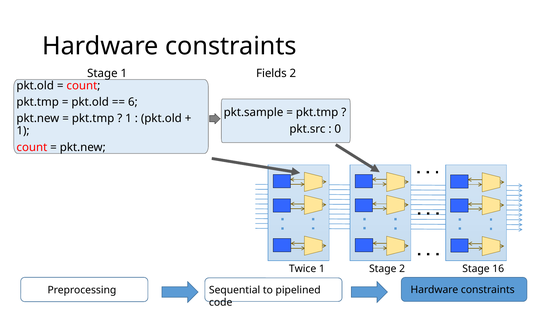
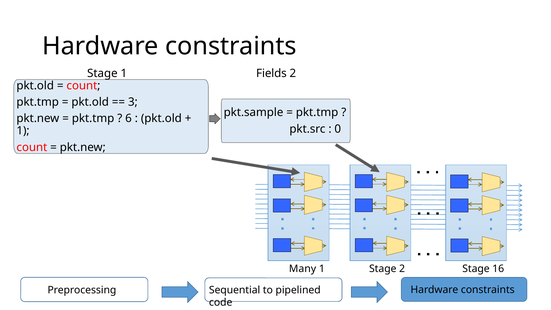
6: 6 -> 3
1 at (129, 118): 1 -> 6
Twice: Twice -> Many
